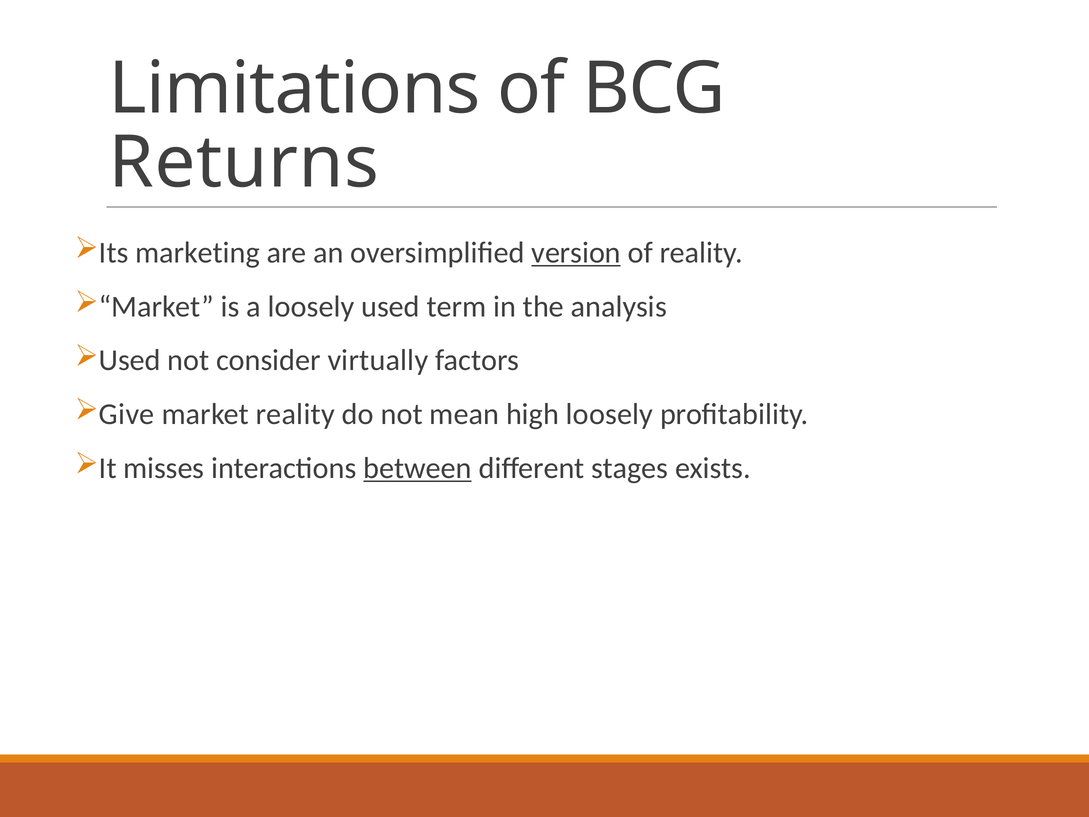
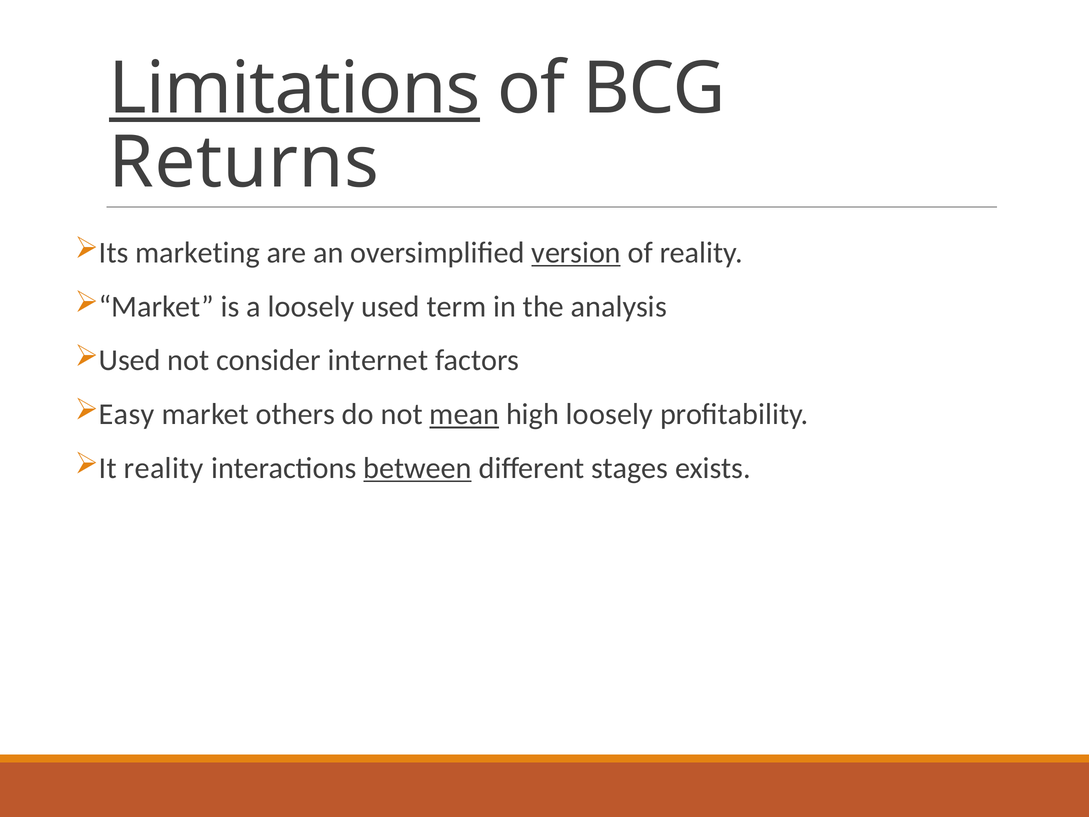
Limitations underline: none -> present
virtually: virtually -> internet
Give: Give -> Easy
market reality: reality -> others
mean underline: none -> present
It misses: misses -> reality
